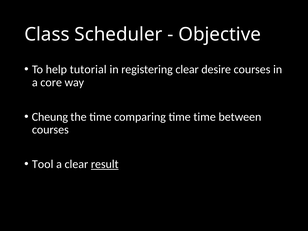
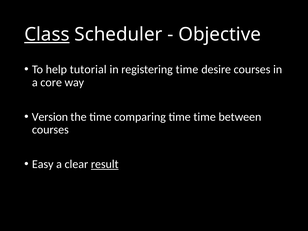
Class underline: none -> present
registering clear: clear -> time
Cheung: Cheung -> Version
Tool: Tool -> Easy
